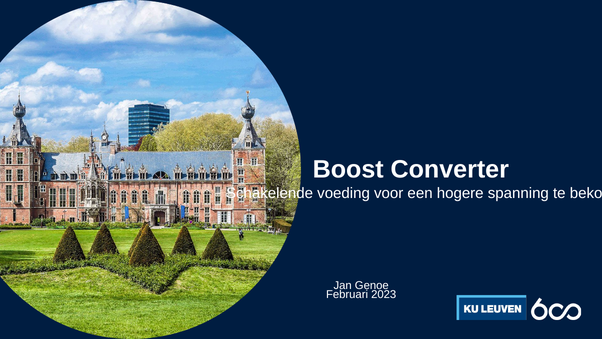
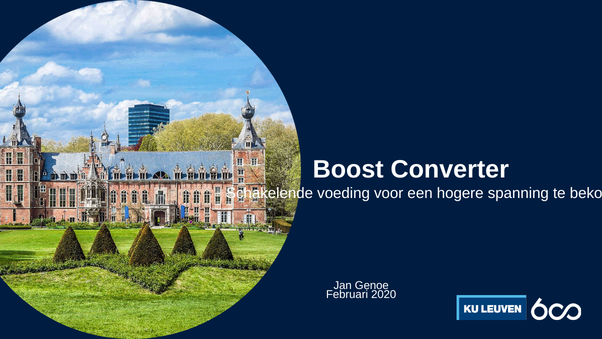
2023: 2023 -> 2020
